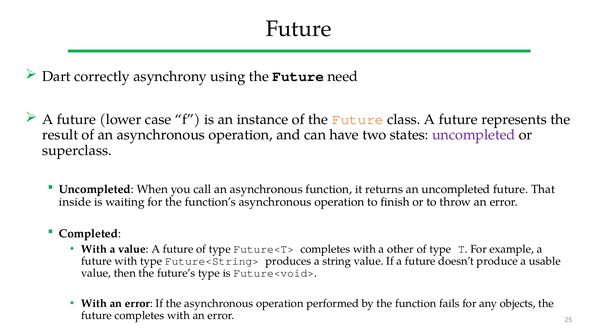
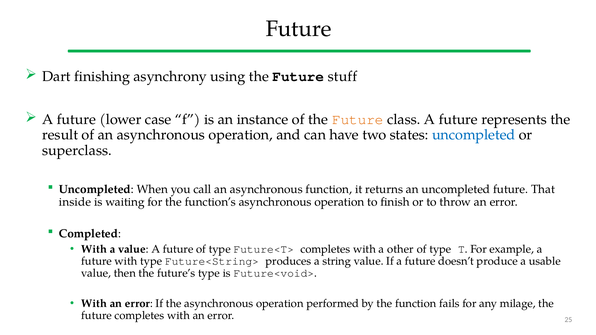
correctly: correctly -> finishing
need: need -> stuff
uncompleted at (474, 135) colour: purple -> blue
objects: objects -> milage
